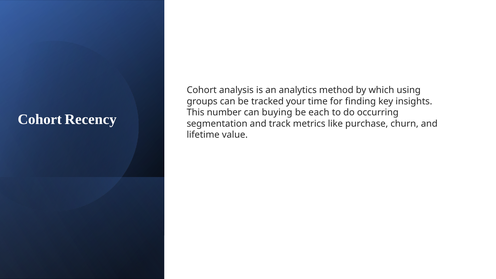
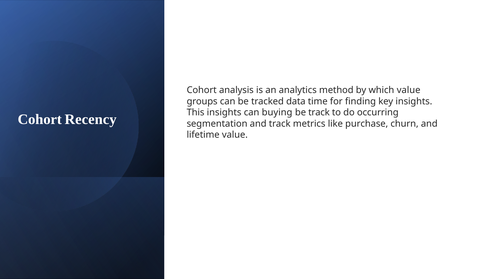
which using: using -> value
your: your -> data
This number: number -> insights
be each: each -> track
